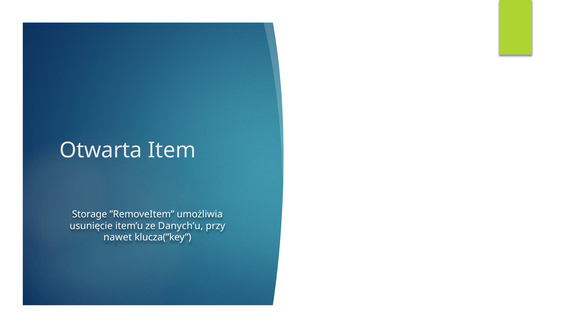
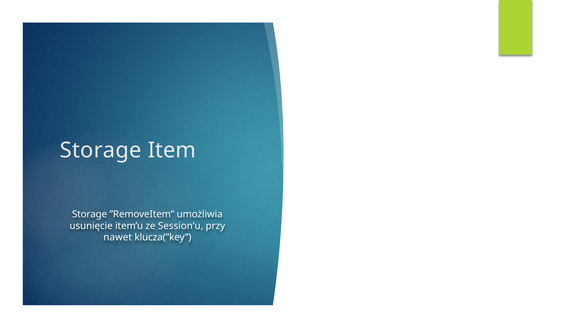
Otwarta at (101, 150): Otwarta -> Storage
Danych’u: Danych’u -> Session’u
